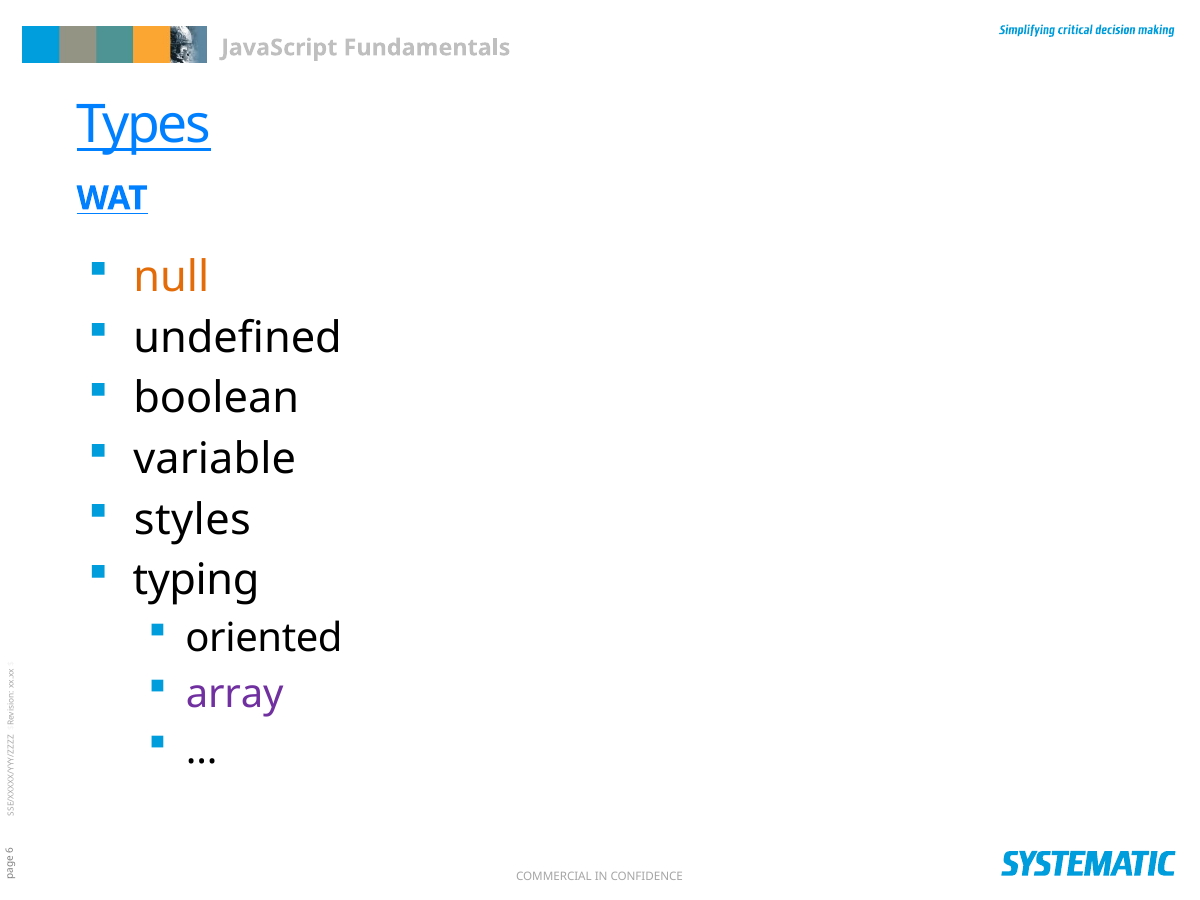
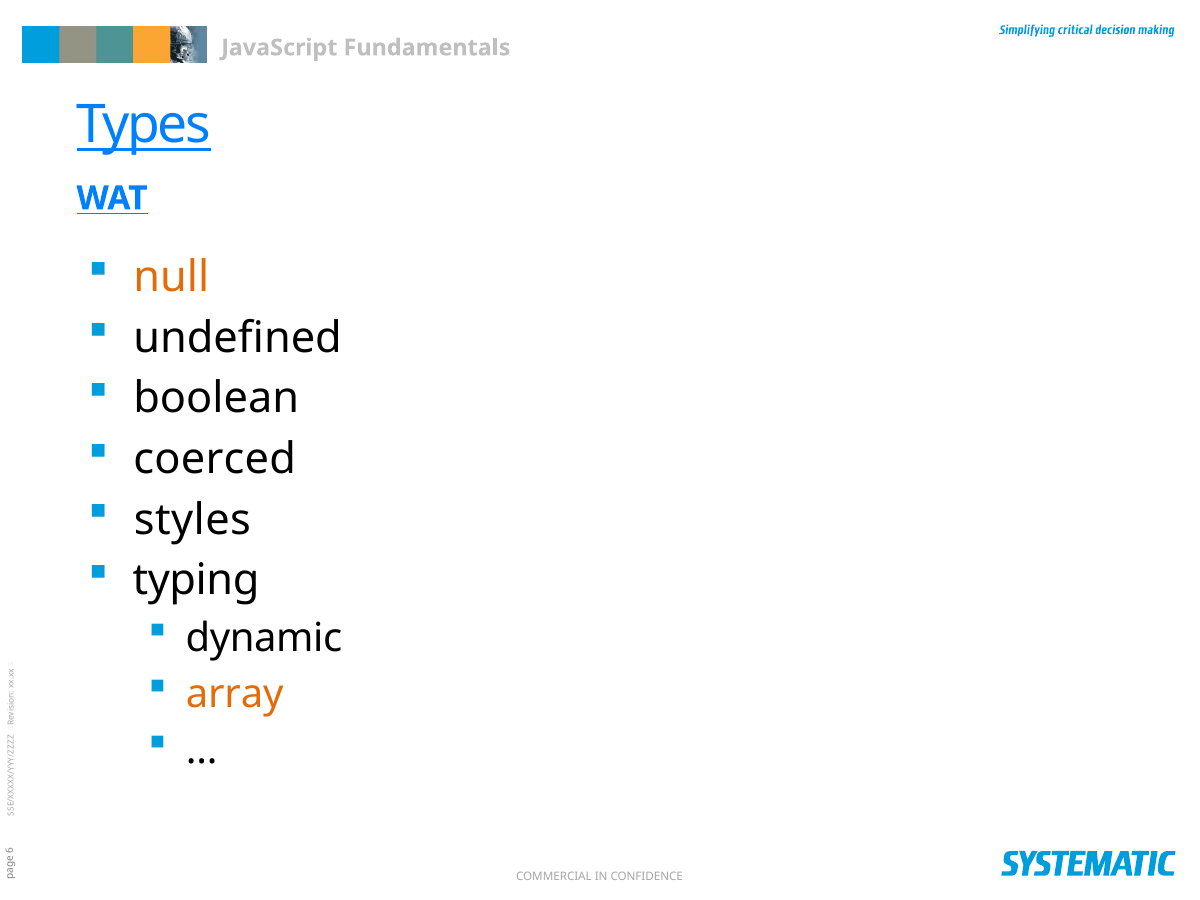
variable: variable -> coerced
oriented: oriented -> dynamic
array colour: purple -> orange
